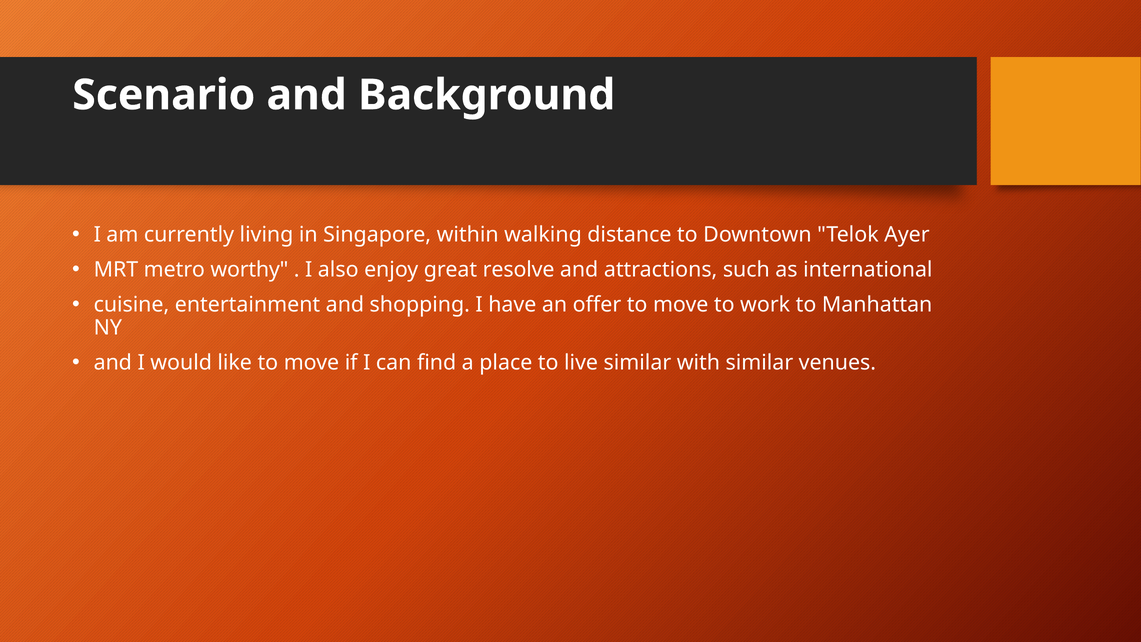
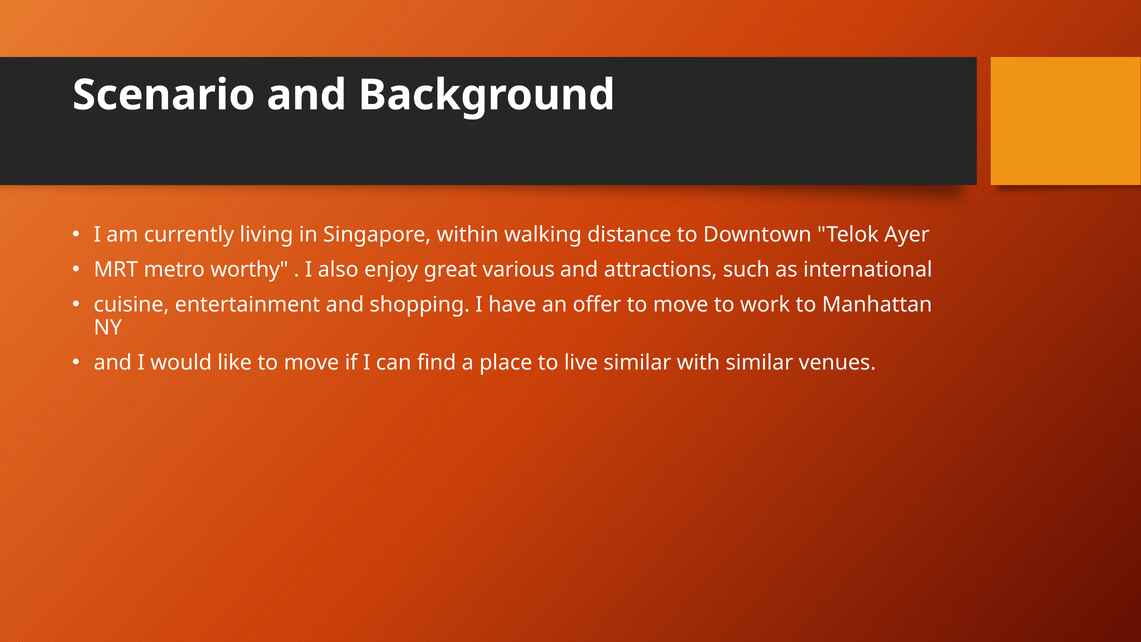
resolve: resolve -> various
